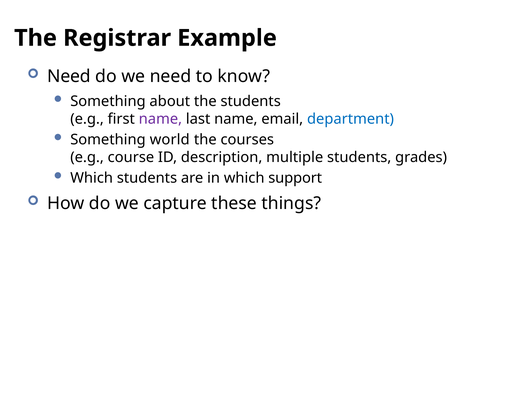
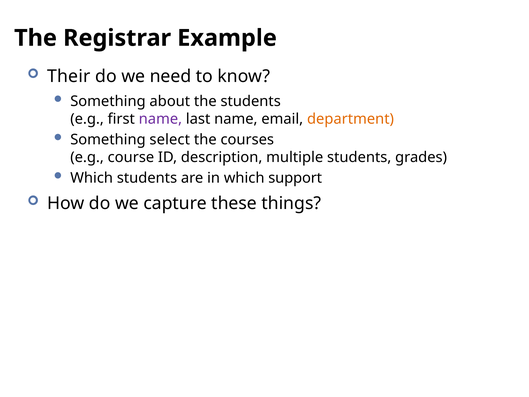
Need at (69, 76): Need -> Their
department colour: blue -> orange
world: world -> select
